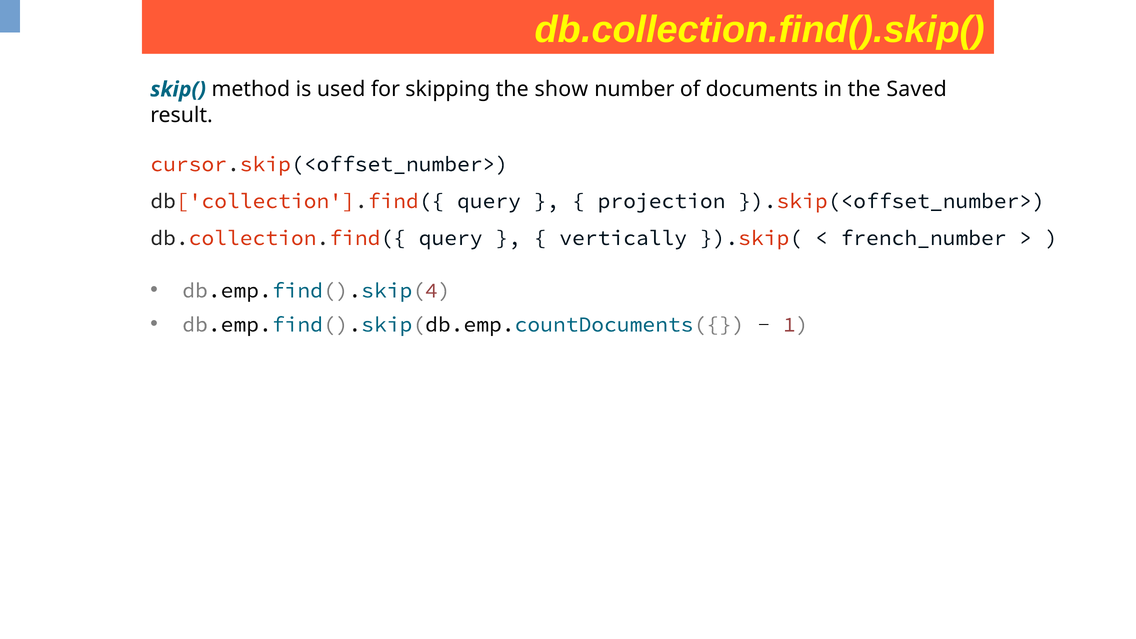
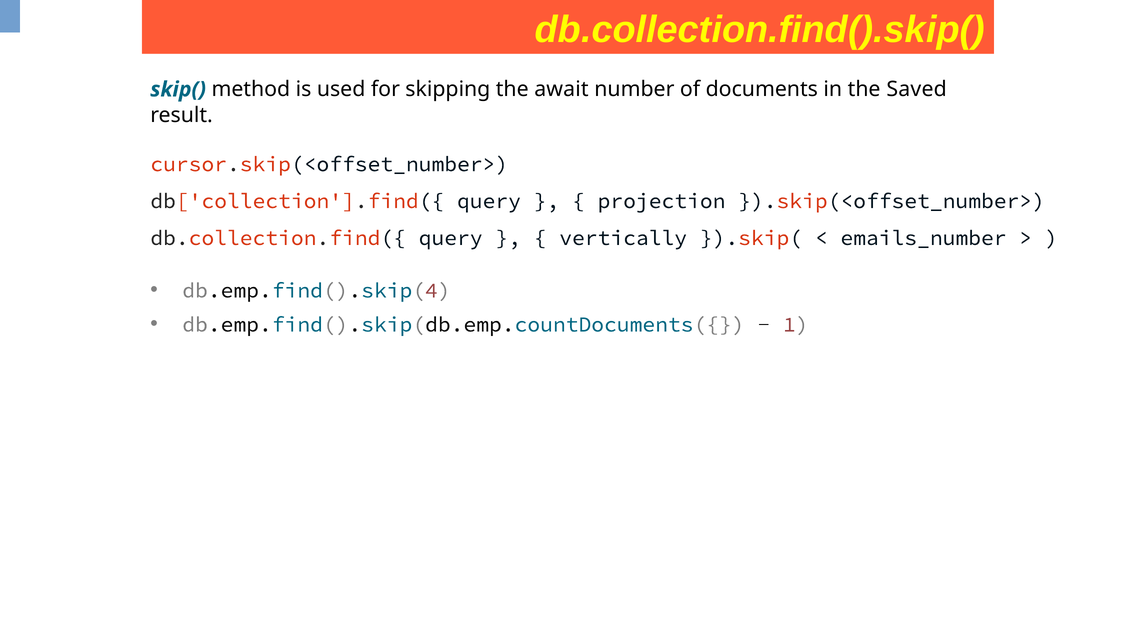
show: show -> await
french_number: french_number -> emails_number
